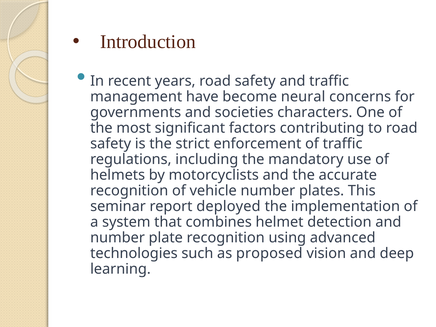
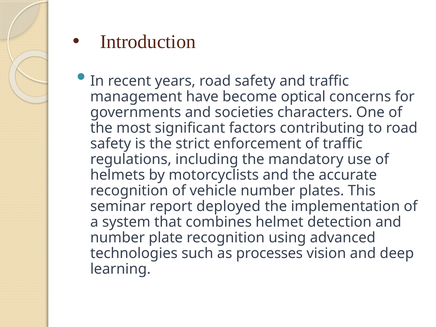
neural: neural -> optical
proposed: proposed -> processes
